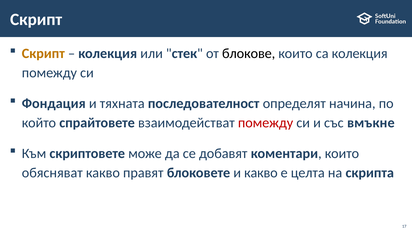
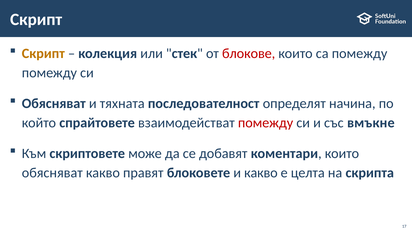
блокове colour: black -> red
са колекция: колекция -> помежду
Фондация at (54, 103): Фондация -> Обясняват
